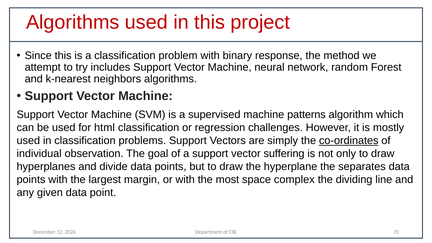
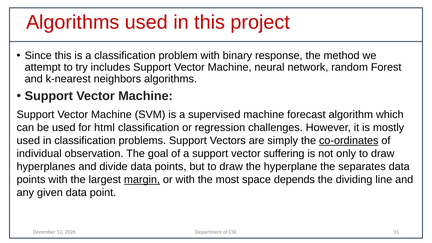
patterns: patterns -> forecast
margin underline: none -> present
complex: complex -> depends
